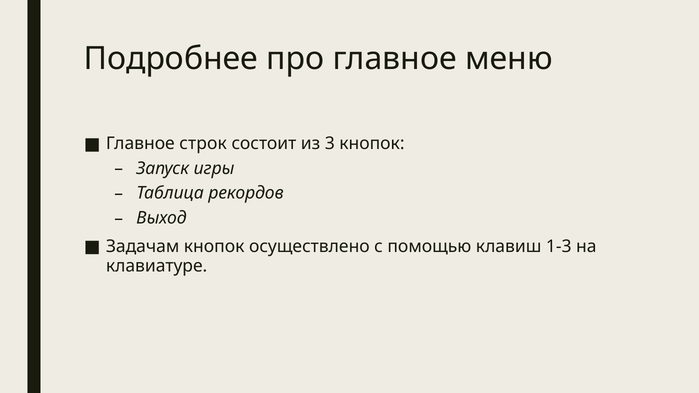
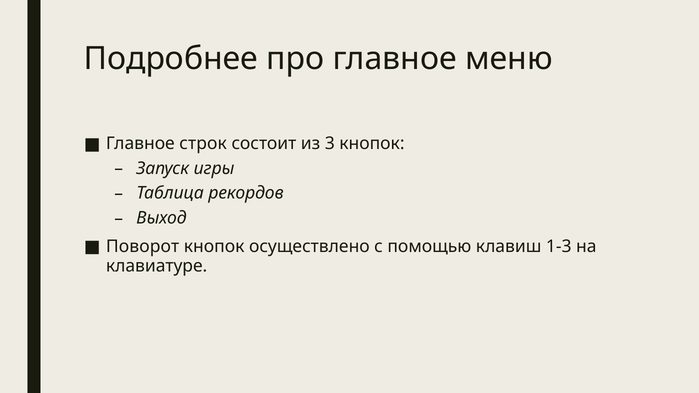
Задачам: Задачам -> Поворот
